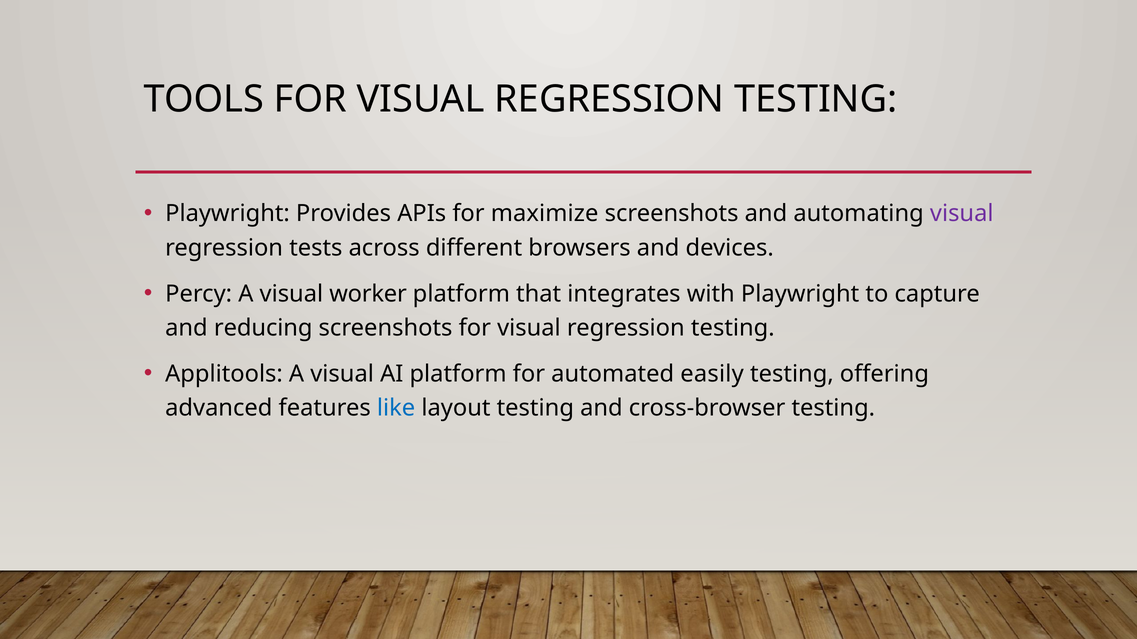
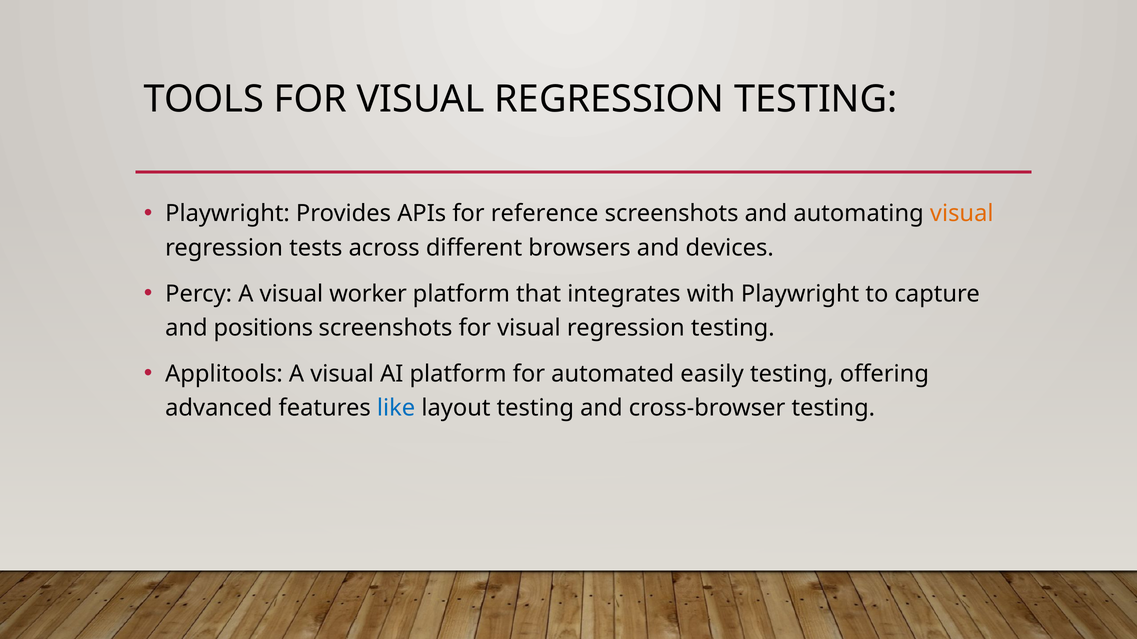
maximize: maximize -> reference
visual at (962, 214) colour: purple -> orange
reducing: reducing -> positions
